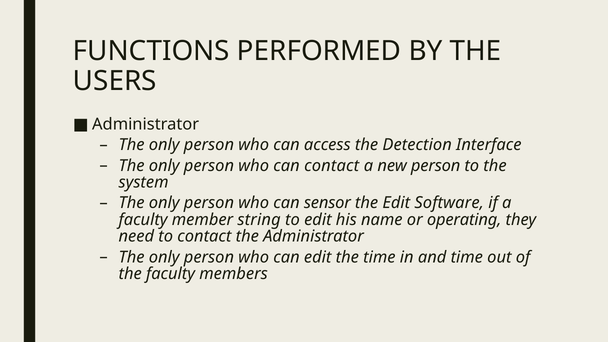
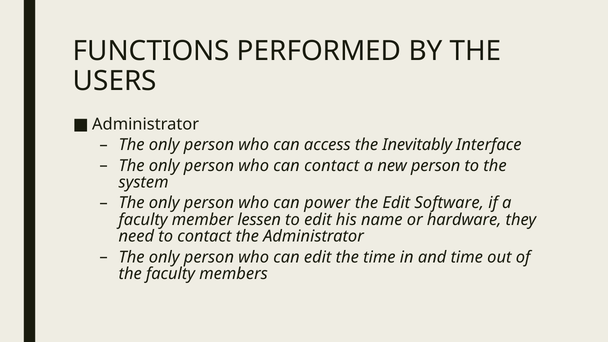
Detection: Detection -> Inevitably
sensor: sensor -> power
string: string -> lessen
operating: operating -> hardware
